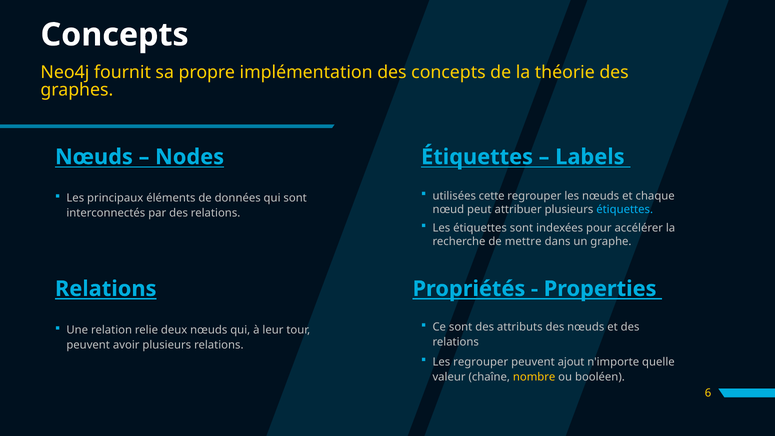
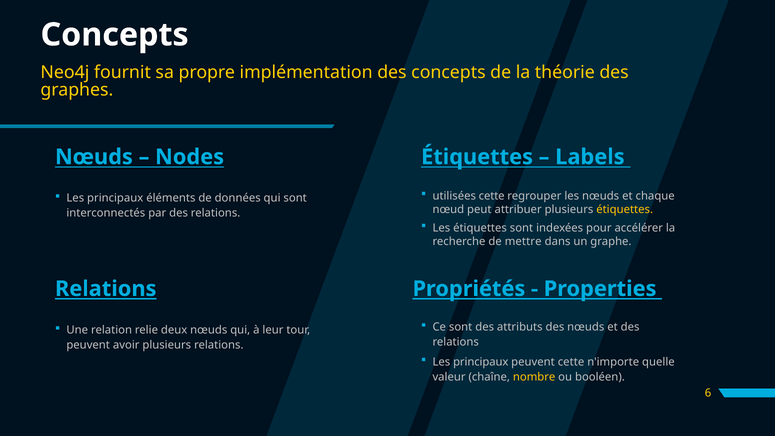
étiquettes at (625, 210) colour: light blue -> yellow
regrouper at (481, 362): regrouper -> principaux
peuvent ajout: ajout -> cette
